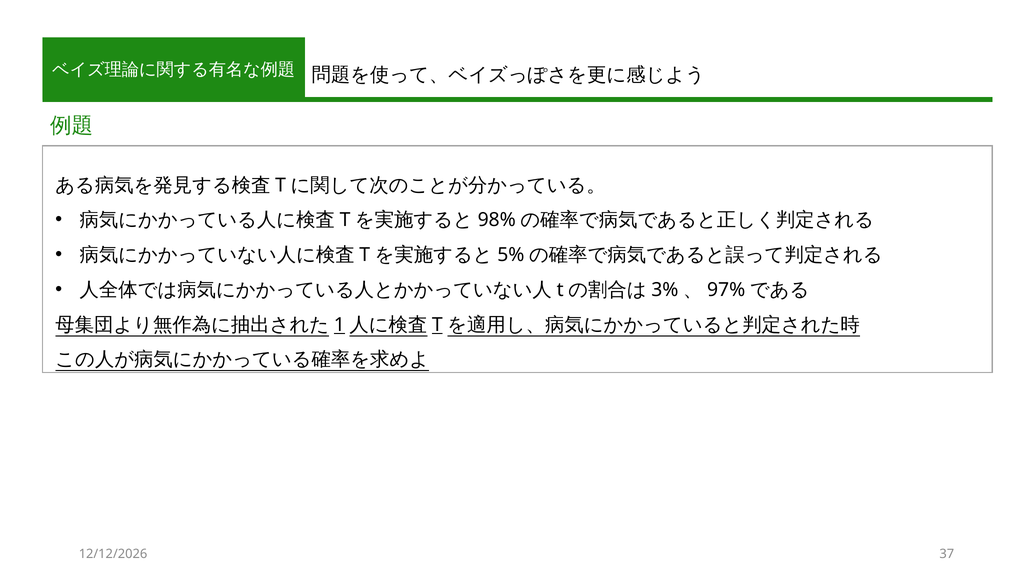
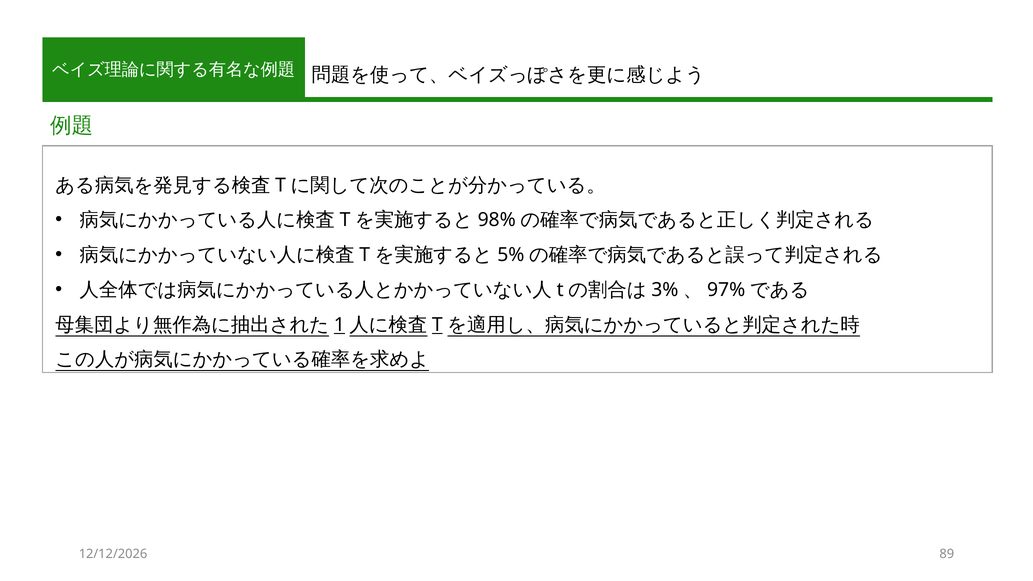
37: 37 -> 89
